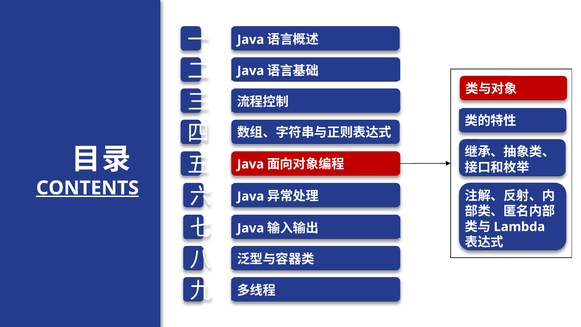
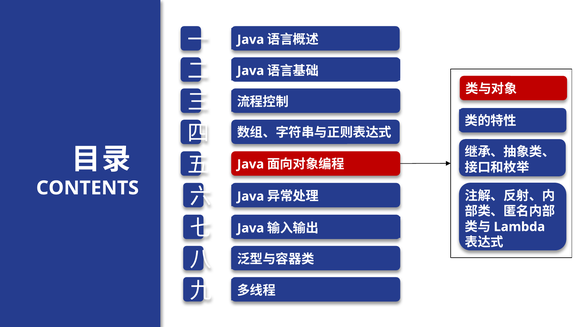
CONTENTS underline: present -> none
